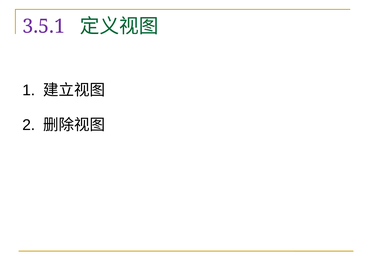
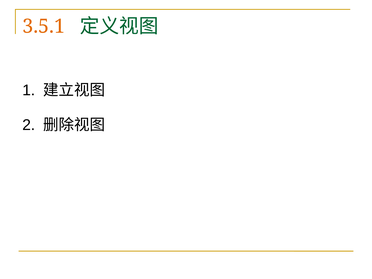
3.5.1 colour: purple -> orange
